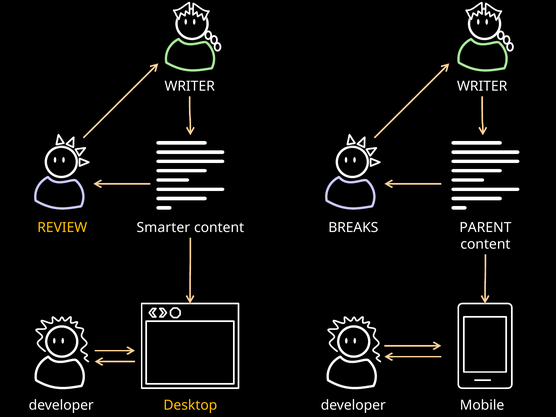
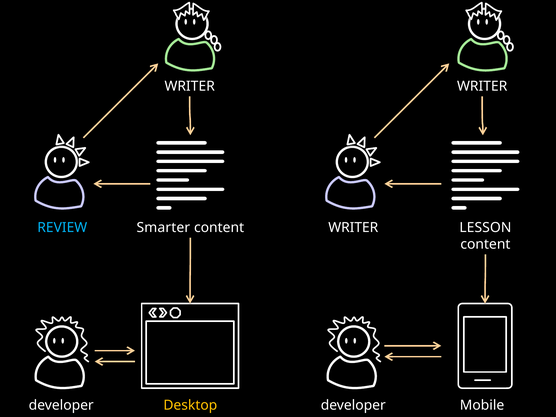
REVIEW colour: yellow -> light blue
BREAKS at (353, 228): BREAKS -> WRITER
PARENT: PARENT -> LESSON
